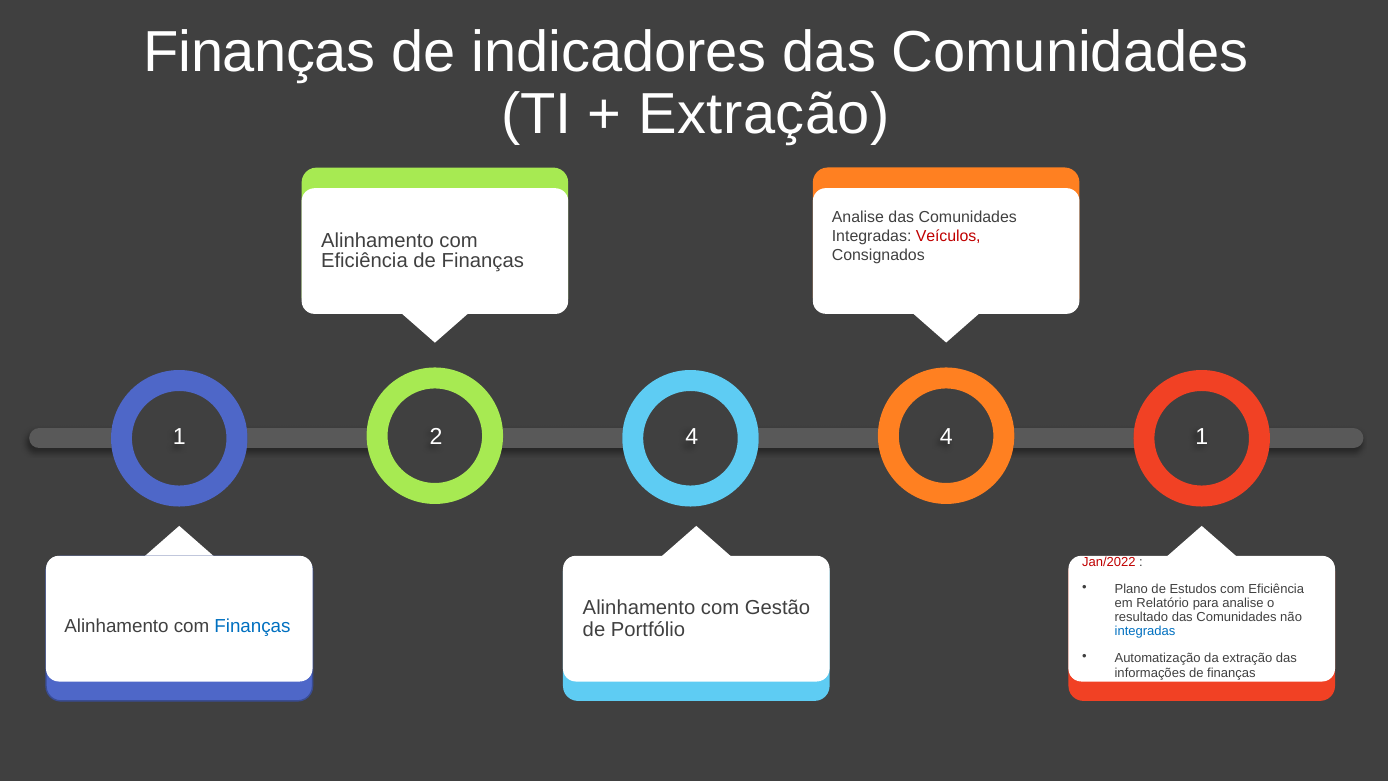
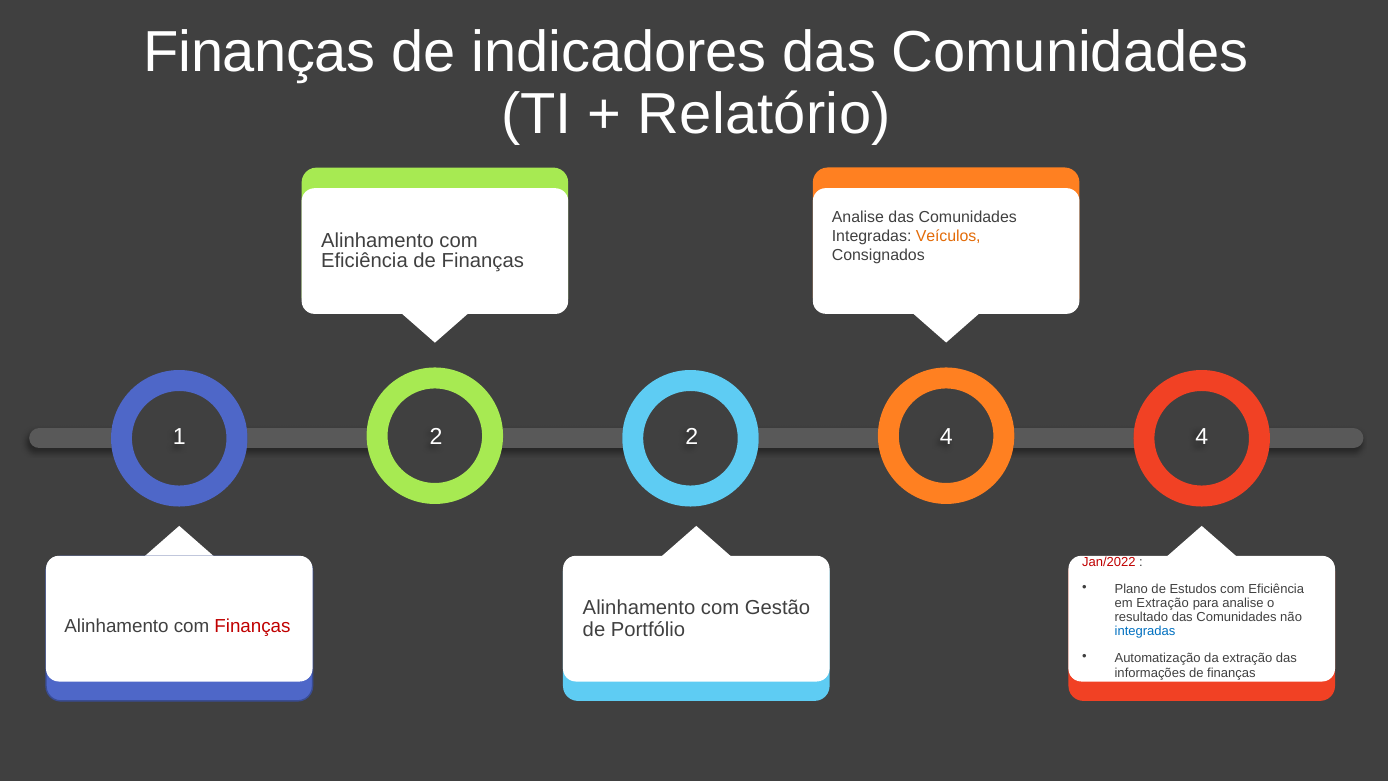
Extração at (764, 115): Extração -> Relatório
Veículos colour: red -> orange
2 4: 4 -> 2
4 1: 1 -> 4
em Relatório: Relatório -> Extração
Finanças at (252, 626) colour: blue -> red
